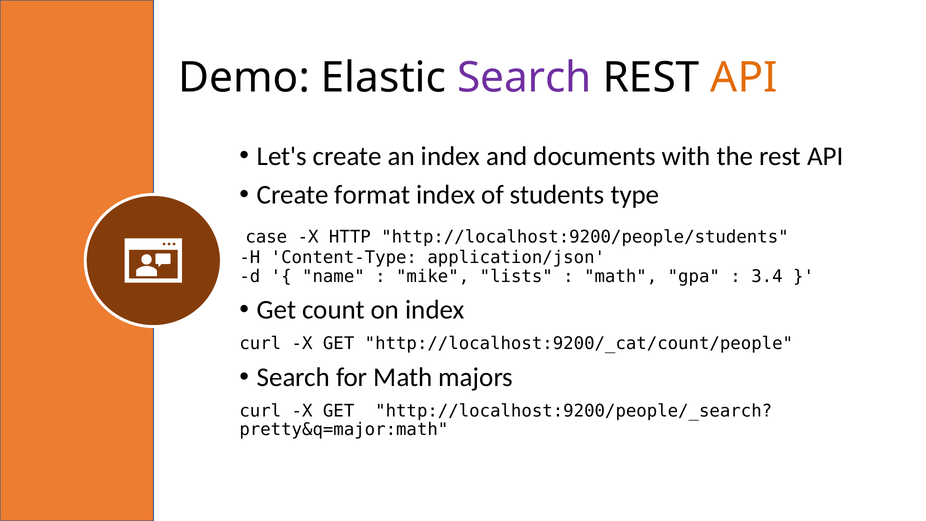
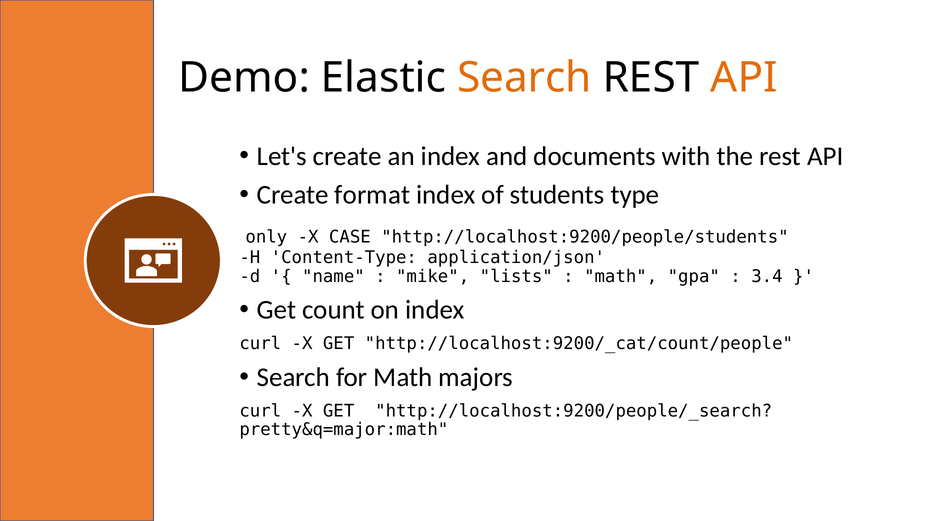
Search at (524, 78) colour: purple -> orange
case: case -> only
HTTP: HTTP -> CASE
